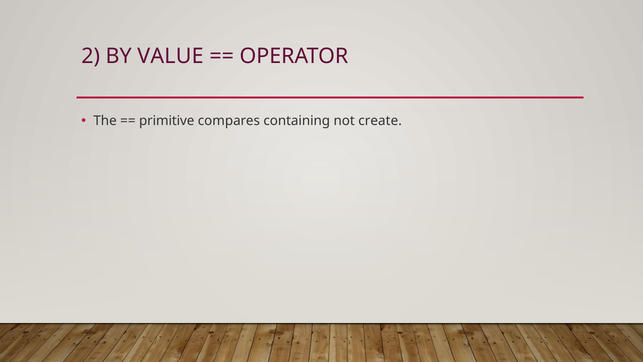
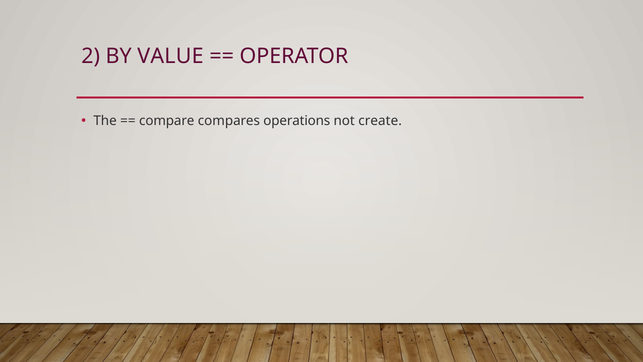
primitive: primitive -> compare
containing: containing -> operations
